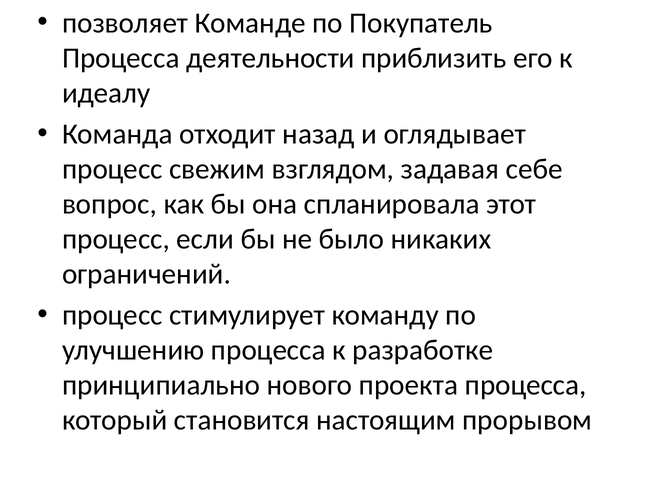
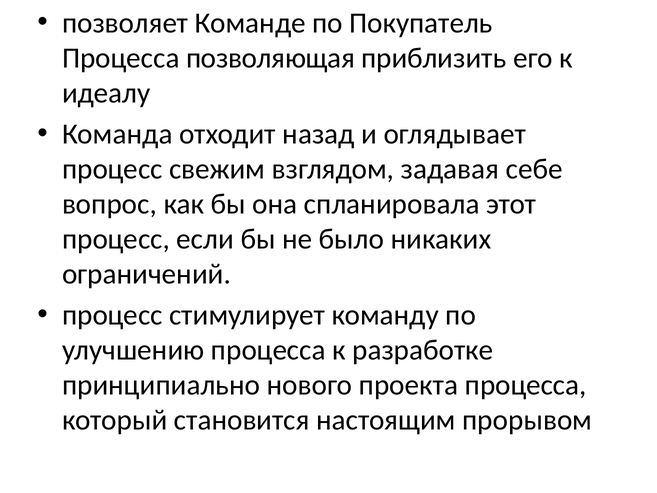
деятельности: деятельности -> позволяющая
